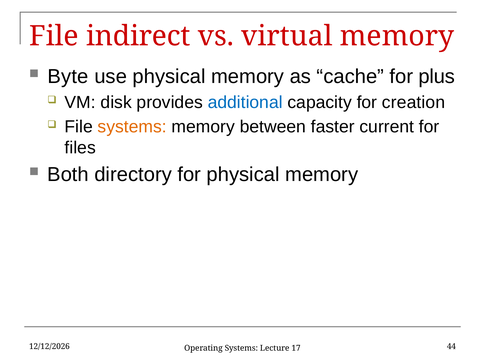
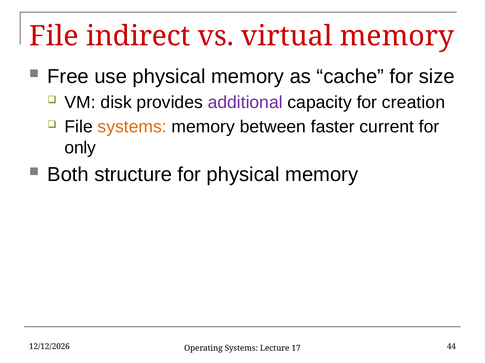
Byte: Byte -> Free
plus: plus -> size
additional colour: blue -> purple
files: files -> only
directory: directory -> structure
